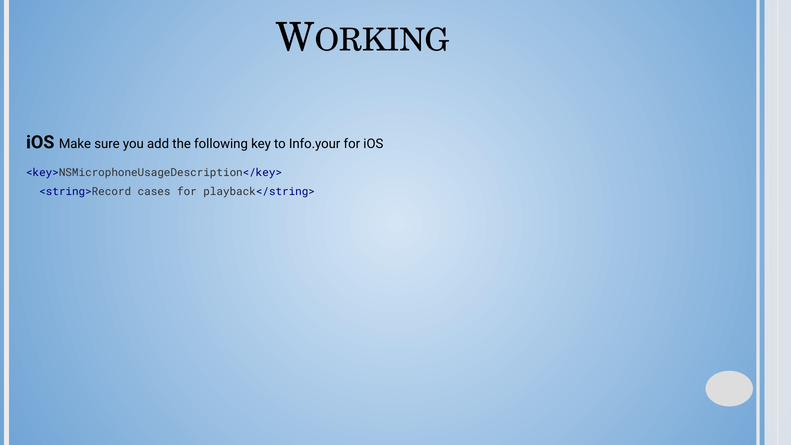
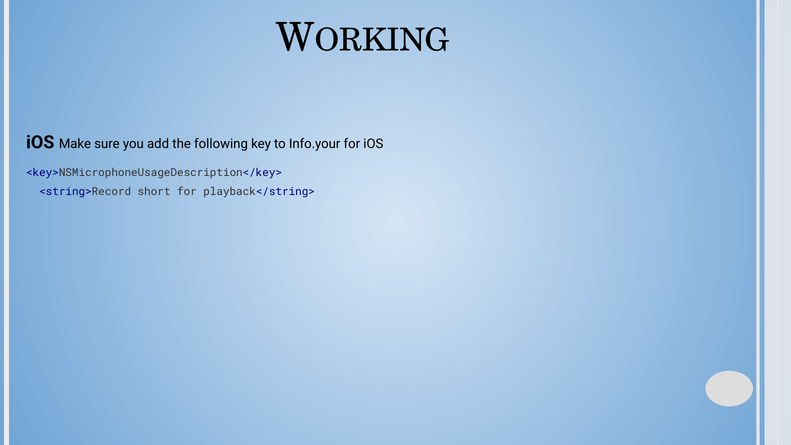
cases: cases -> short
